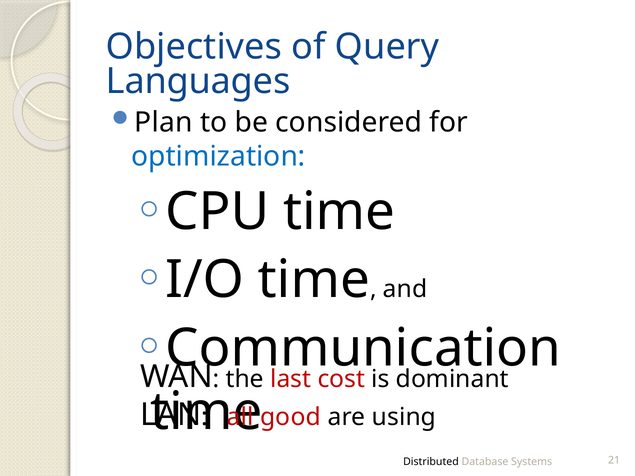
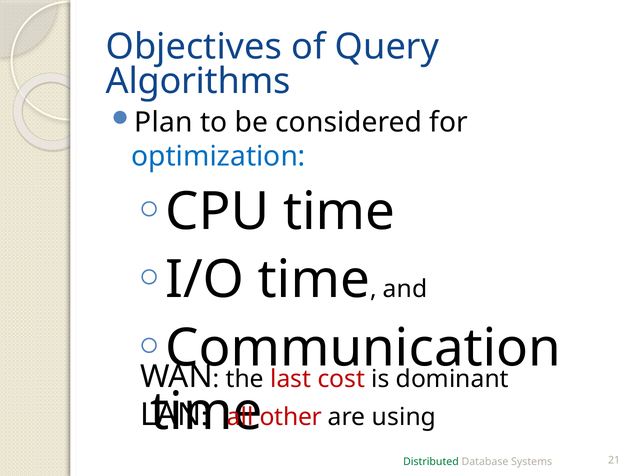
Languages: Languages -> Algorithms
good: good -> other
Distributed colour: black -> green
